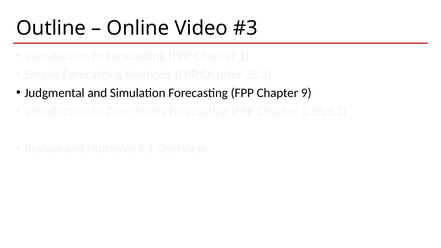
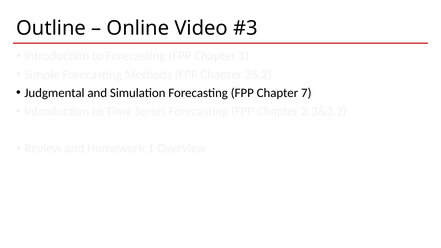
9: 9 -> 7
